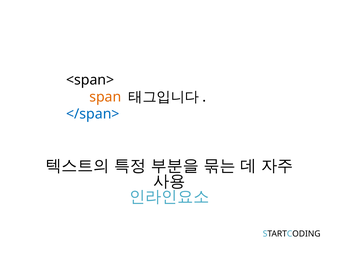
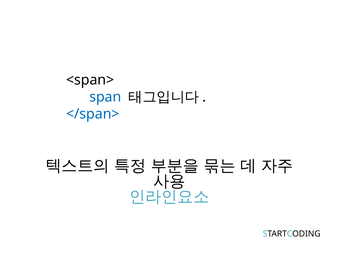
span colour: orange -> blue
